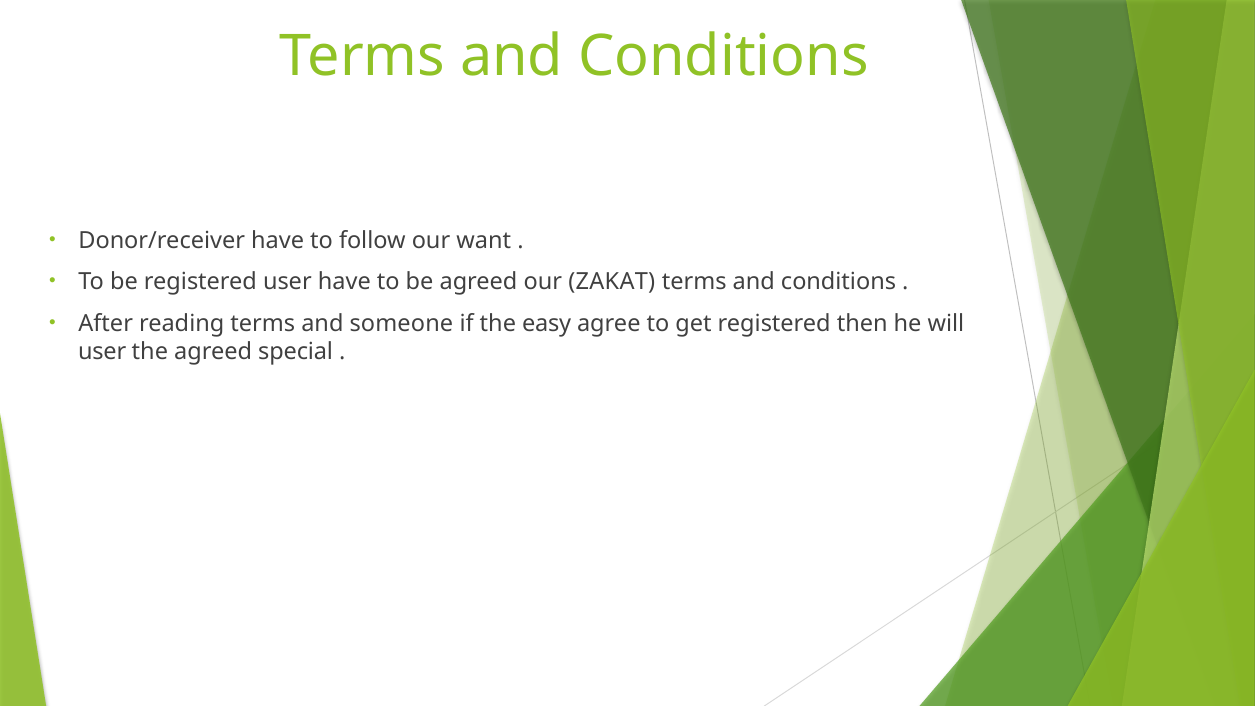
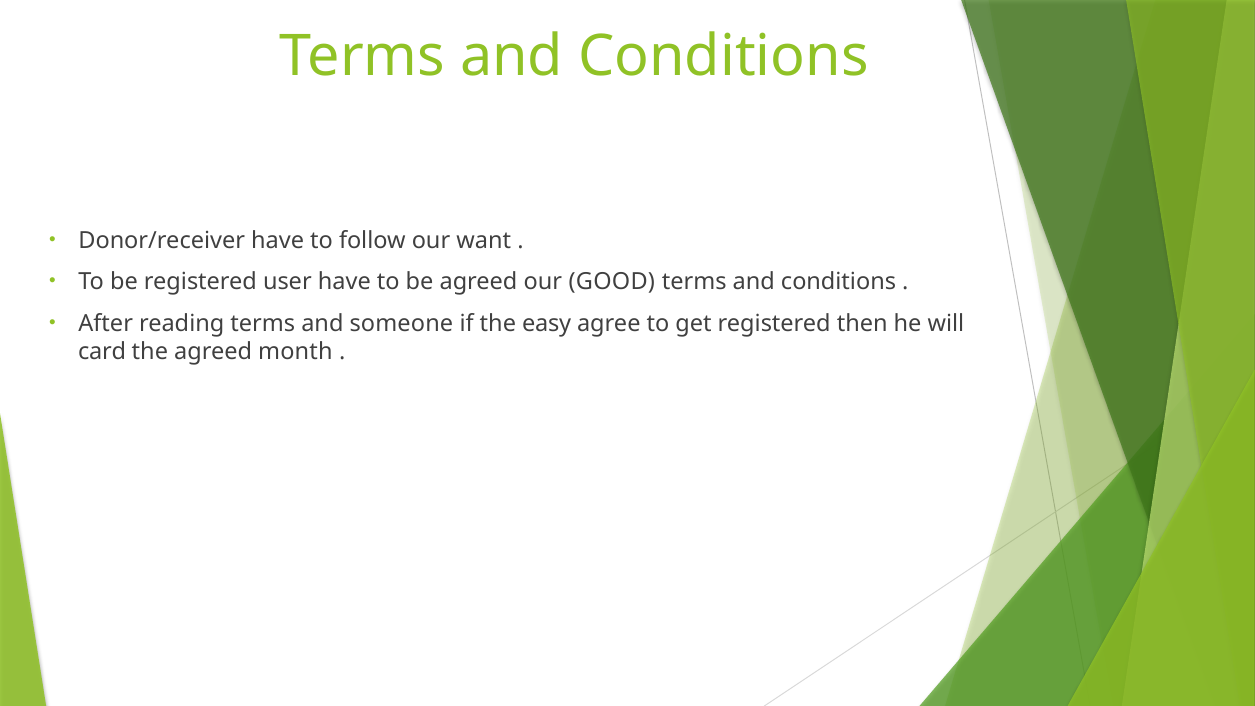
ZAKAT: ZAKAT -> GOOD
user at (102, 352): user -> card
special: special -> month
